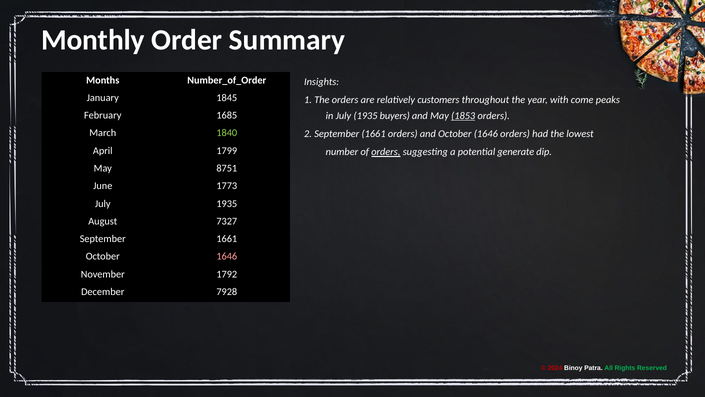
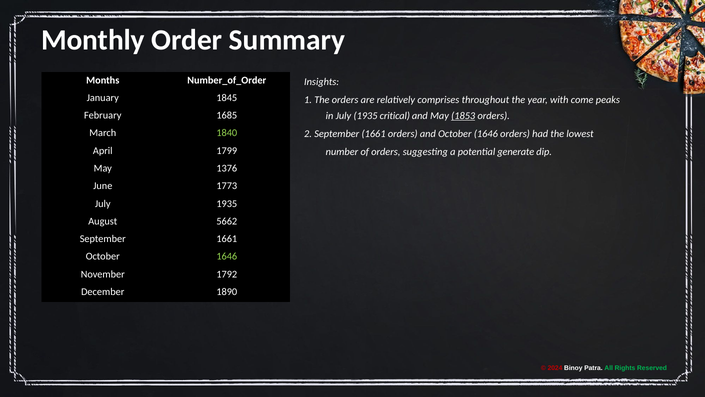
customers: customers -> comprises
buyers: buyers -> critical
orders at (386, 152) underline: present -> none
8751: 8751 -> 1376
7327: 7327 -> 5662
1646 at (227, 256) colour: pink -> light green
7928: 7928 -> 1890
